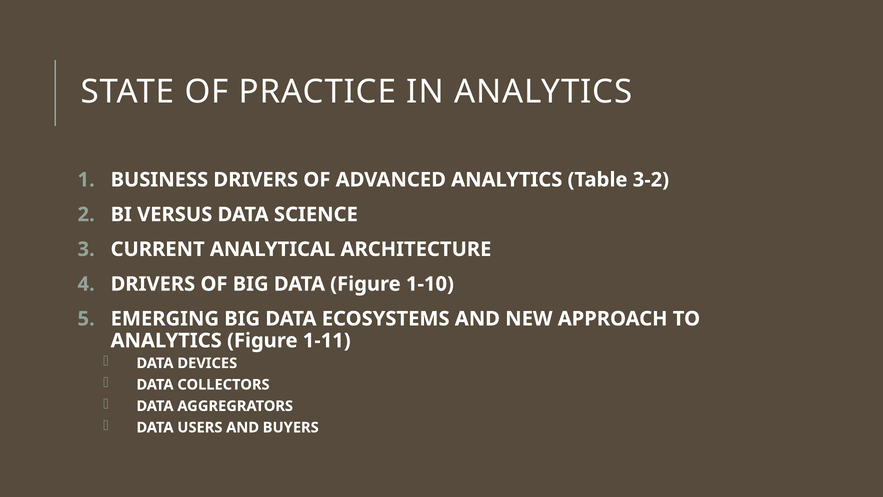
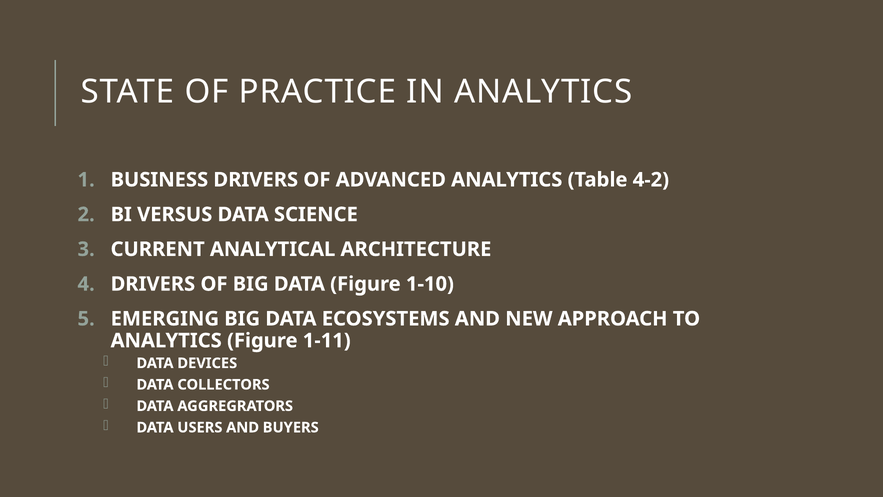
3-2: 3-2 -> 4-2
